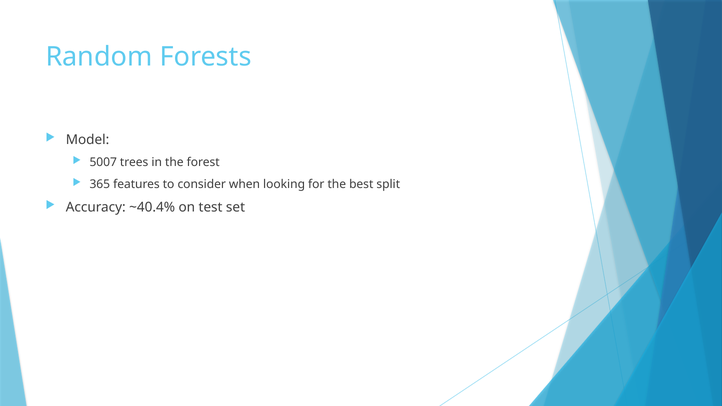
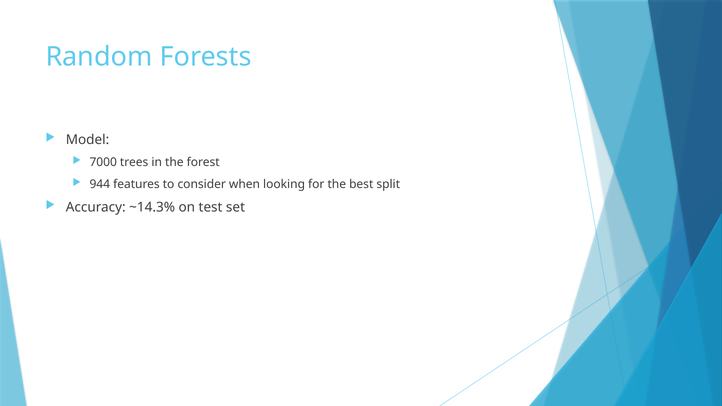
5007: 5007 -> 7000
365: 365 -> 944
~40.4%: ~40.4% -> ~14.3%
